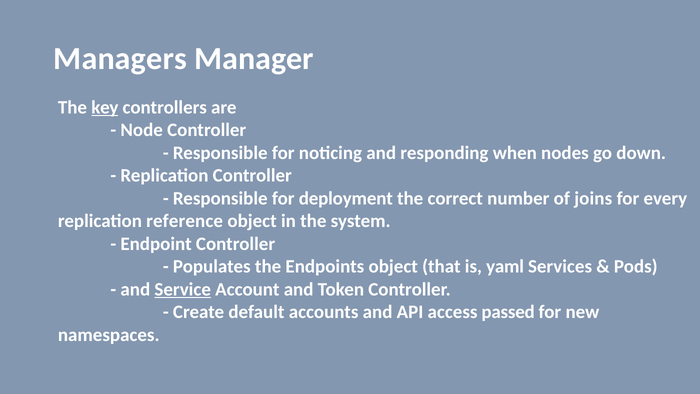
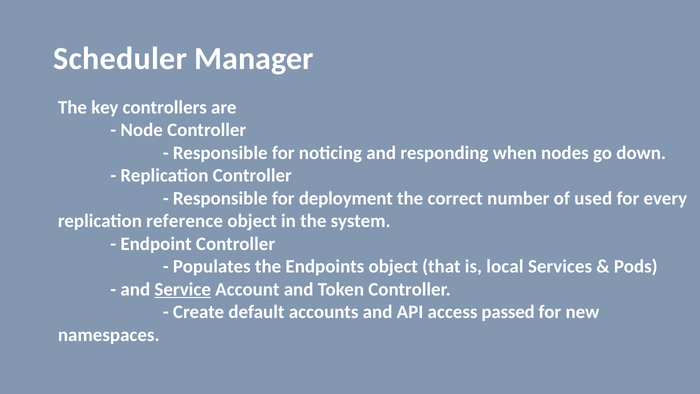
Managers: Managers -> Scheduler
key underline: present -> none
joins: joins -> used
yaml: yaml -> local
